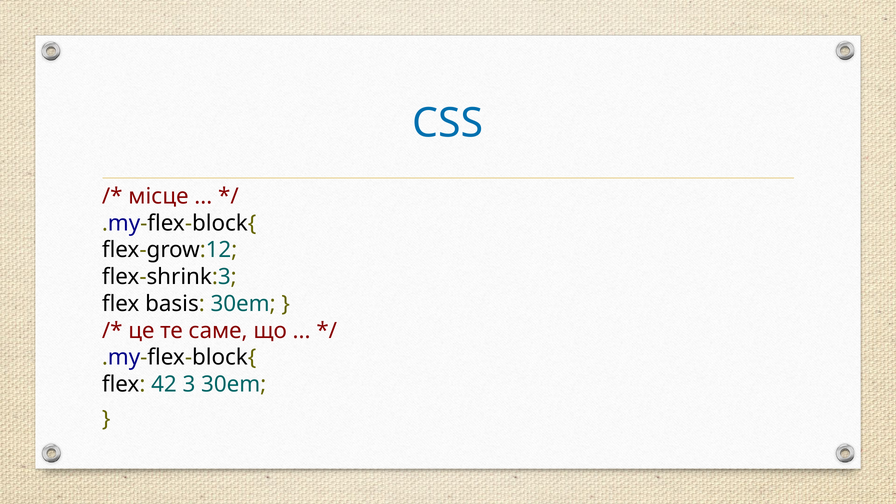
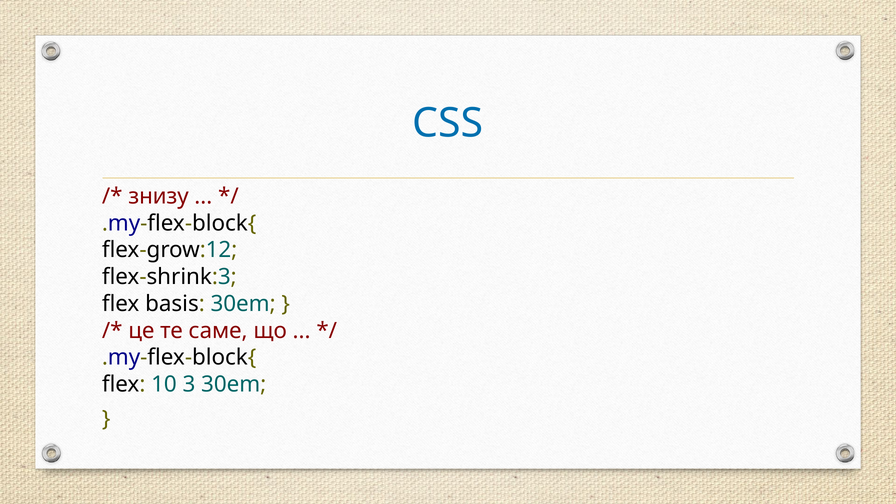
місце: місце -> знизу
42: 42 -> 10
